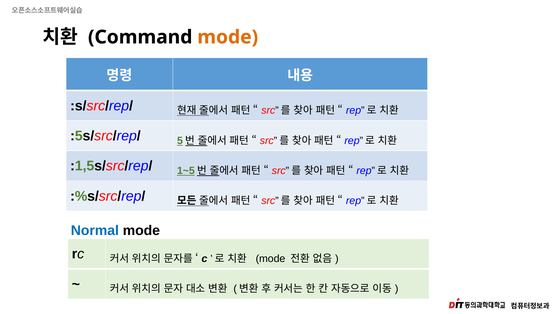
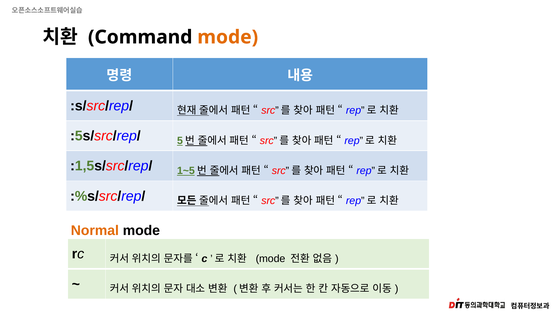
Normal colour: blue -> orange
